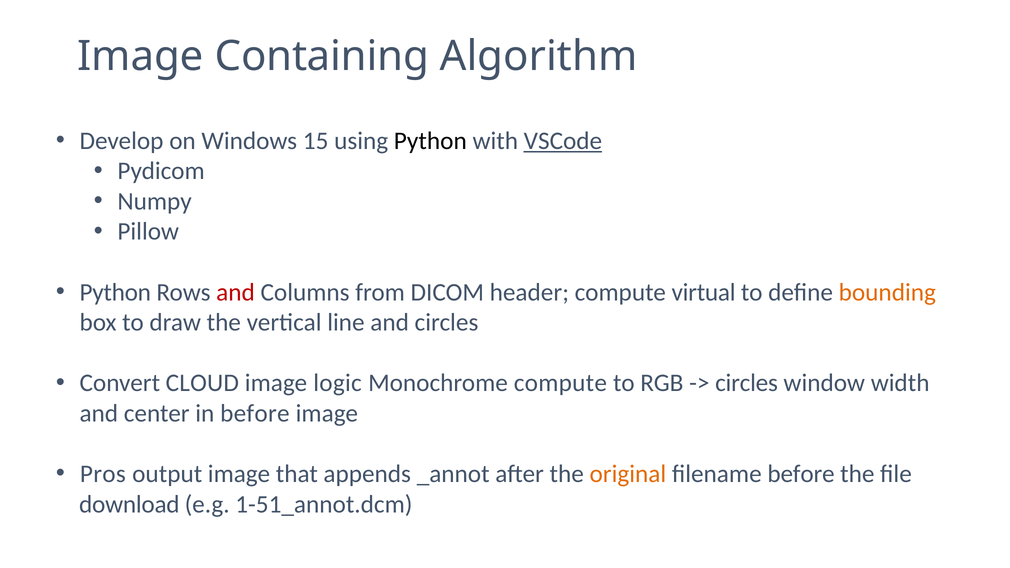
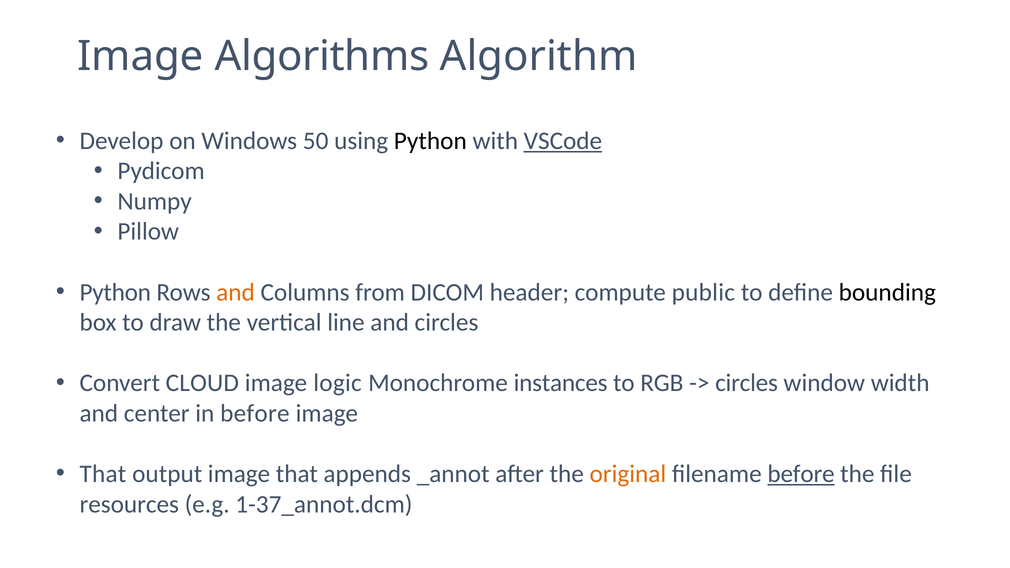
Containing: Containing -> Algorithms
15: 15 -> 50
and at (236, 292) colour: red -> orange
virtual: virtual -> public
bounding colour: orange -> black
Monochrome compute: compute -> instances
Pros at (103, 474): Pros -> That
before at (801, 474) underline: none -> present
download: download -> resources
1-51_annot.dcm: 1-51_annot.dcm -> 1-37_annot.dcm
